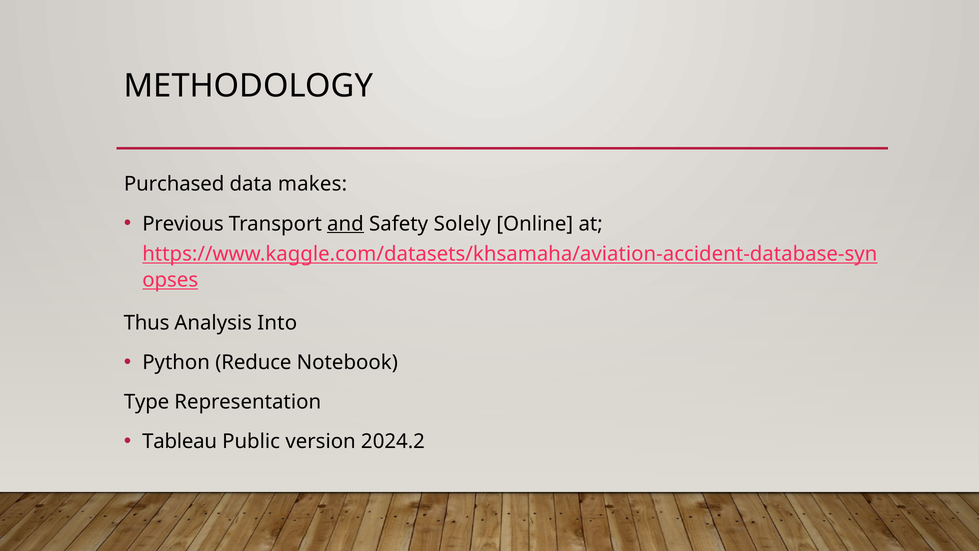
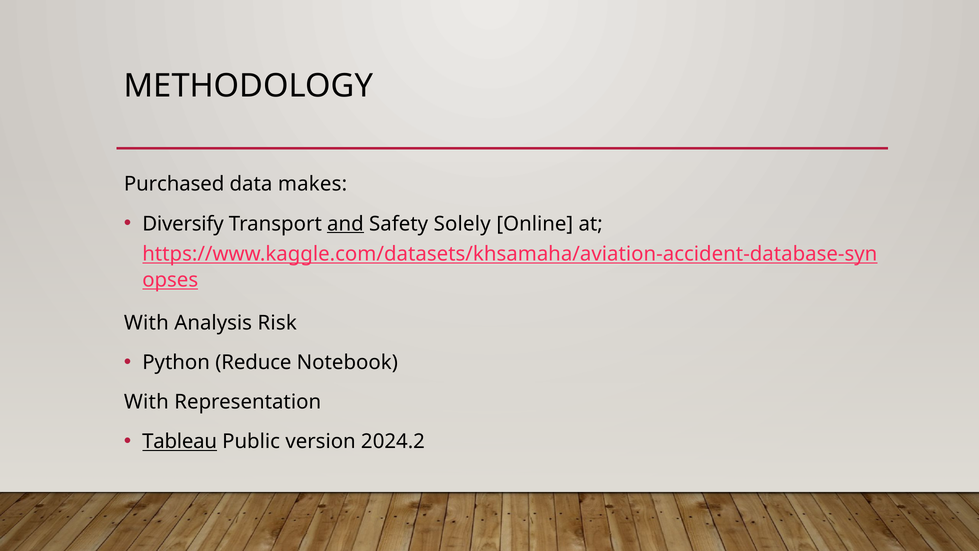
Previous: Previous -> Diversify
Thus at (147, 323): Thus -> With
Into: Into -> Risk
Type at (147, 402): Type -> With
Tableau underline: none -> present
